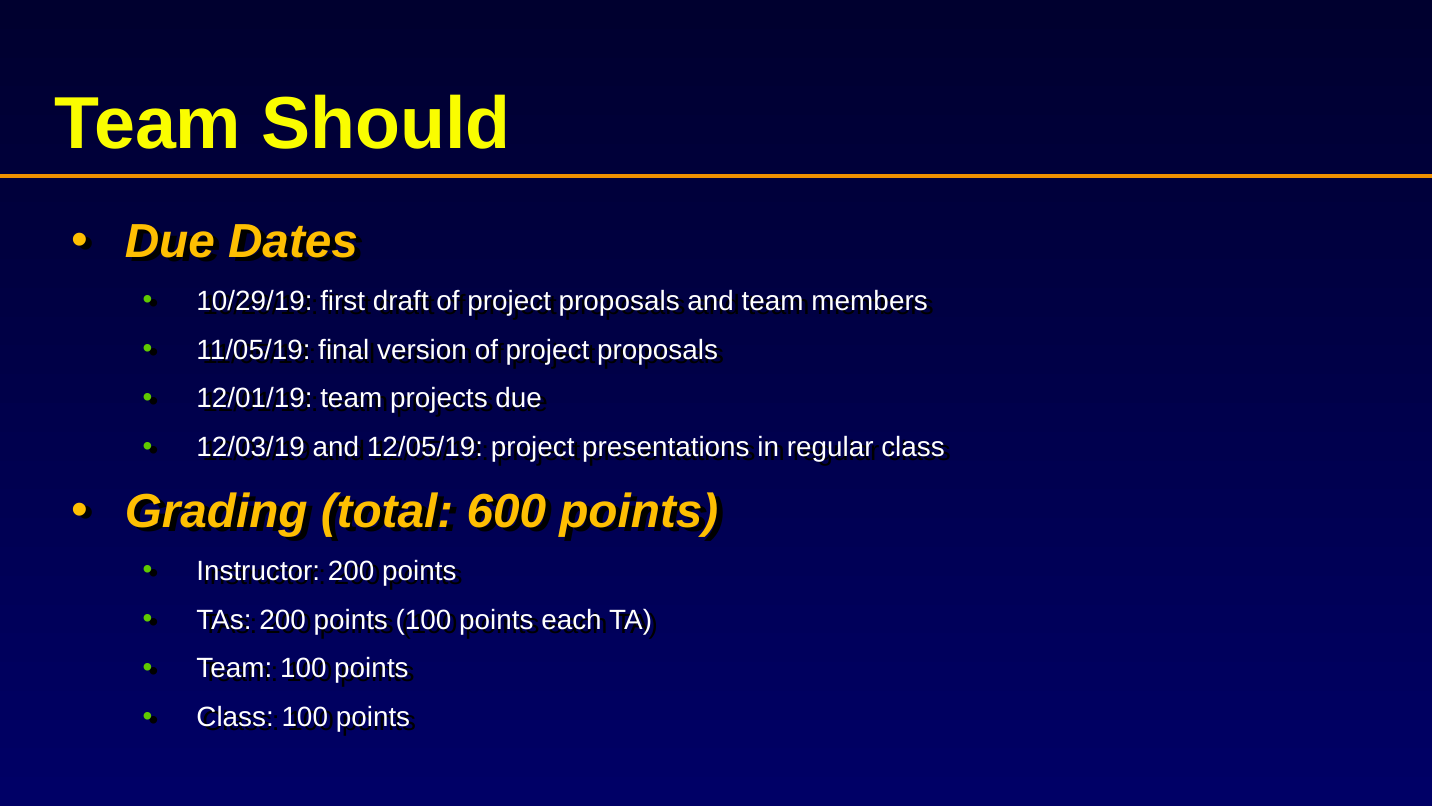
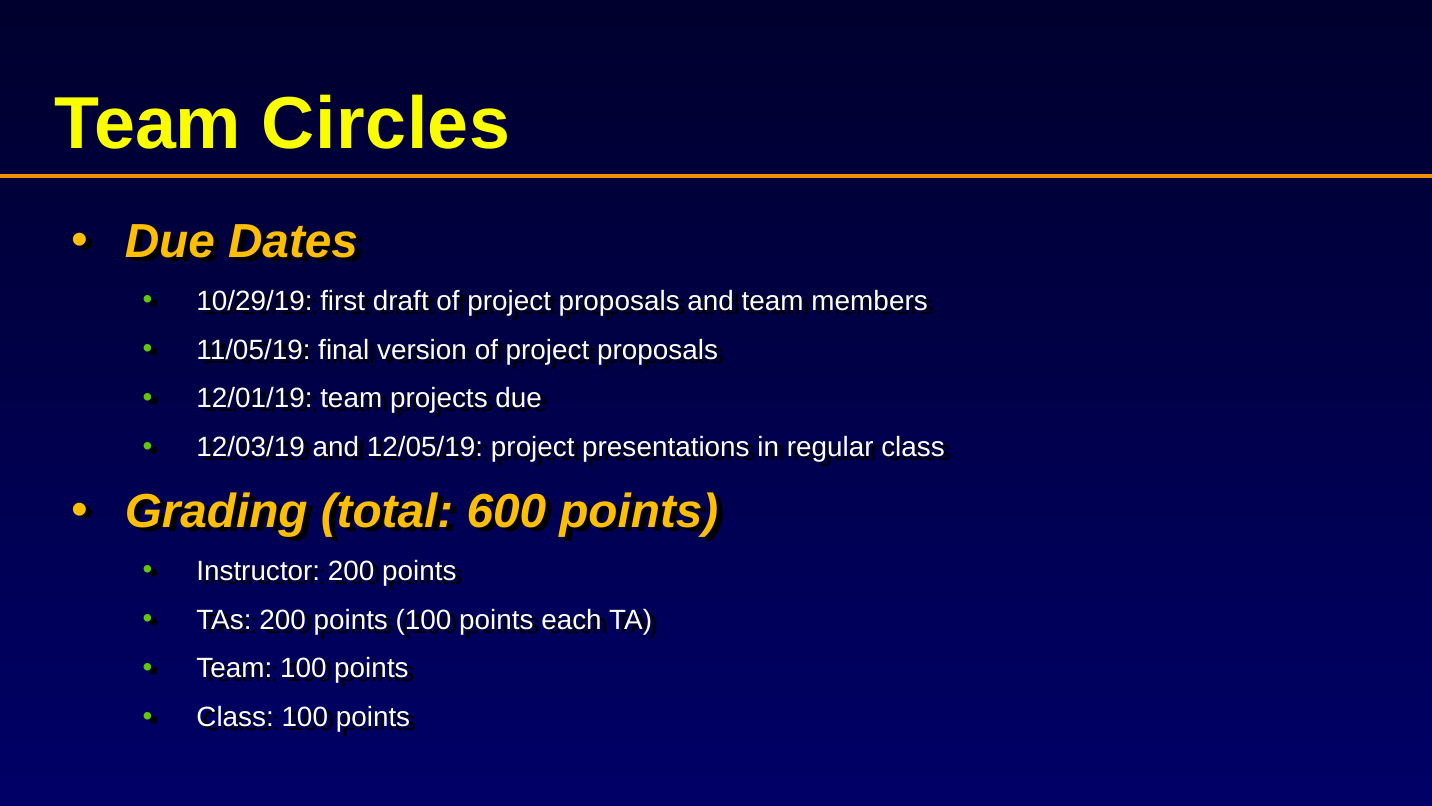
Should: Should -> Circles
